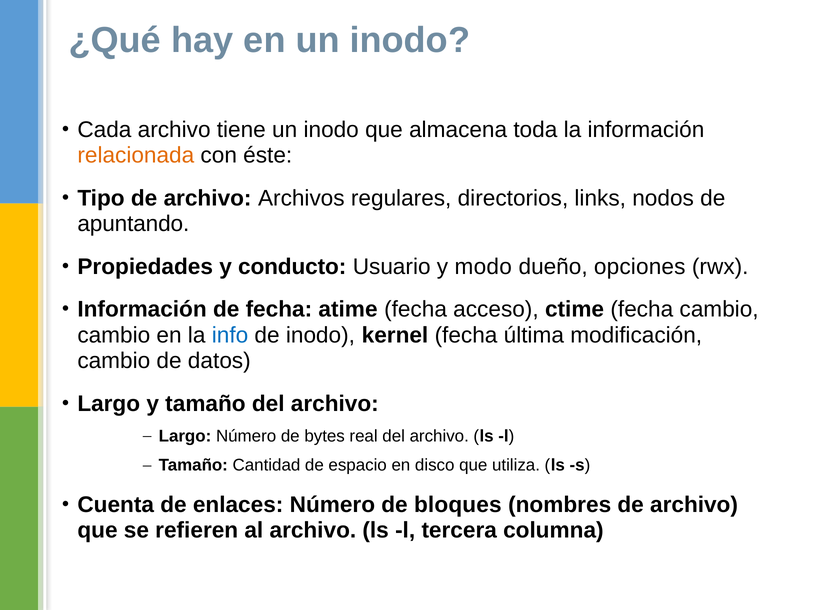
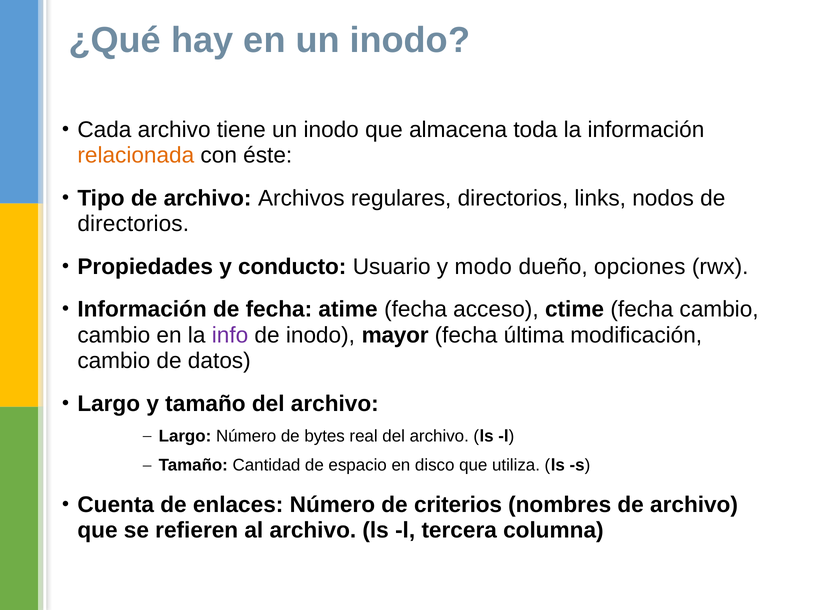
apuntando at (133, 224): apuntando -> directorios
info colour: blue -> purple
kernel: kernel -> mayor
bloques: bloques -> criterios
